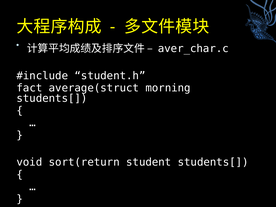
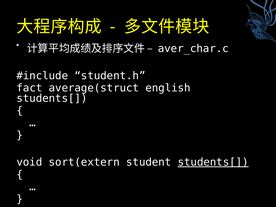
morning: morning -> english
sort(return: sort(return -> sort(extern
students[ at (213, 162) underline: none -> present
